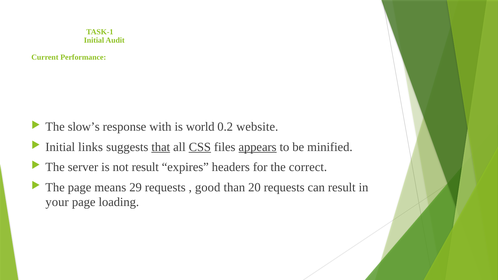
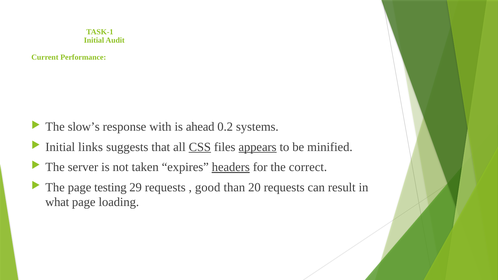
world: world -> ahead
website: website -> systems
that underline: present -> none
not result: result -> taken
headers underline: none -> present
means: means -> testing
your: your -> what
